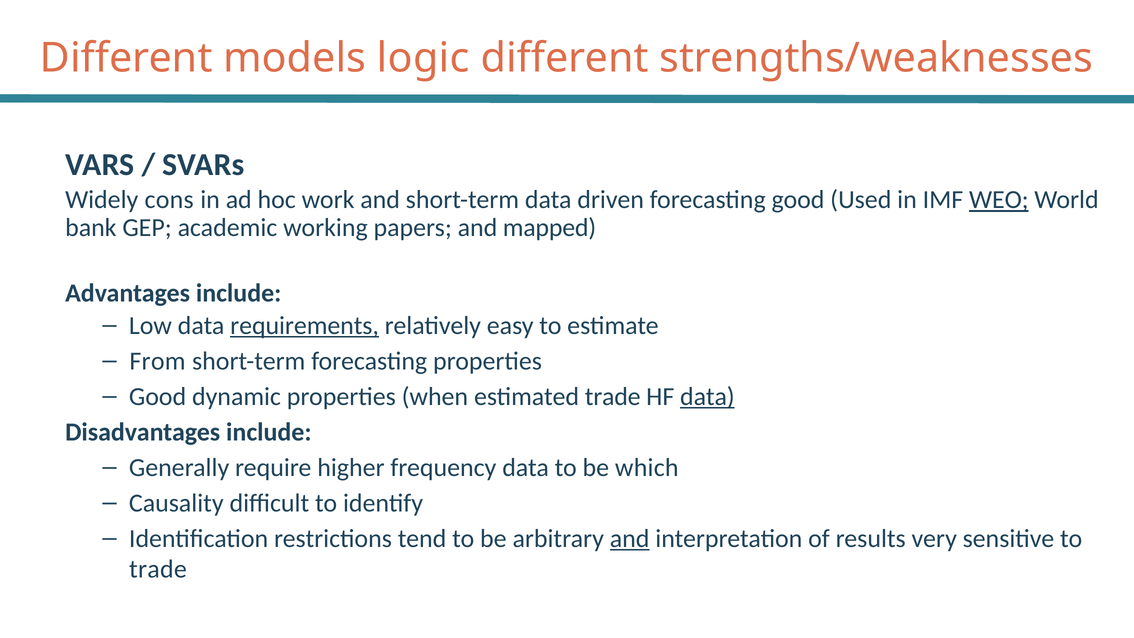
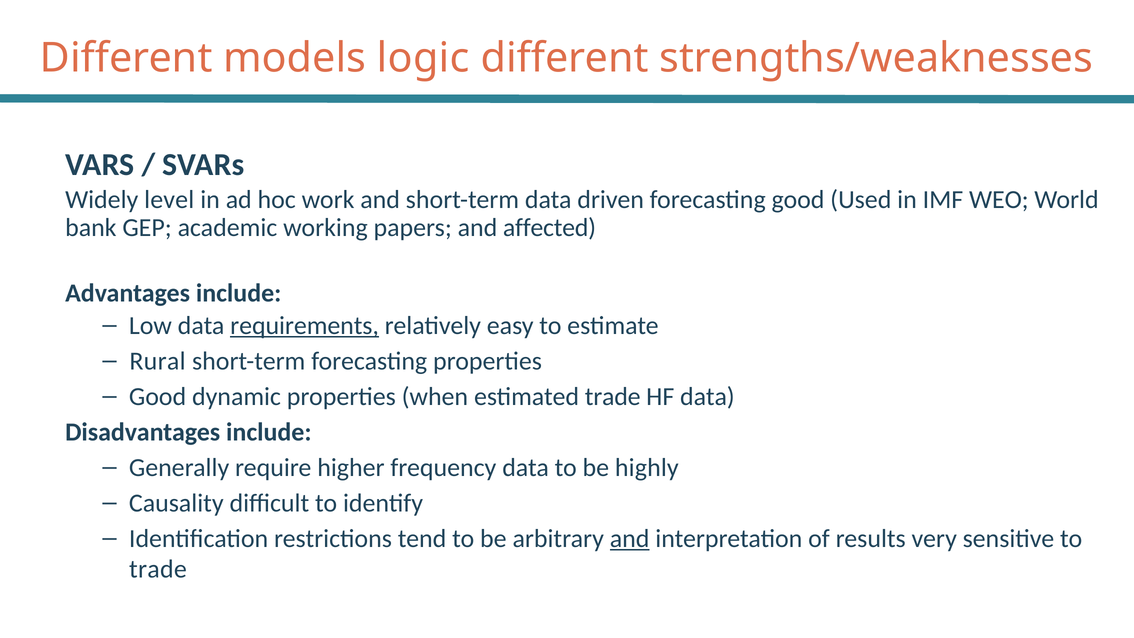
cons: cons -> level
WEO underline: present -> none
mapped: mapped -> affected
From: From -> Rural
data at (707, 396) underline: present -> none
which: which -> highly
